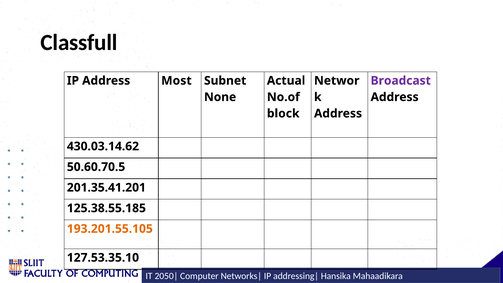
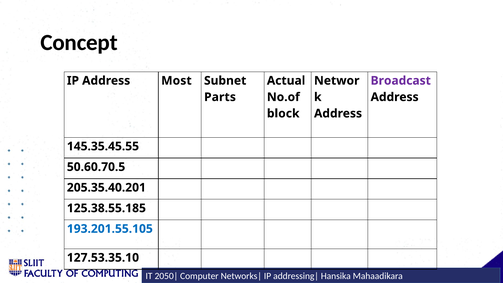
Classfull: Classfull -> Concept
None: None -> Parts
430.03.14.62: 430.03.14.62 -> 145.35.45.55
201.35.41.201: 201.35.41.201 -> 205.35.40.201
193.201.55.105 colour: orange -> blue
